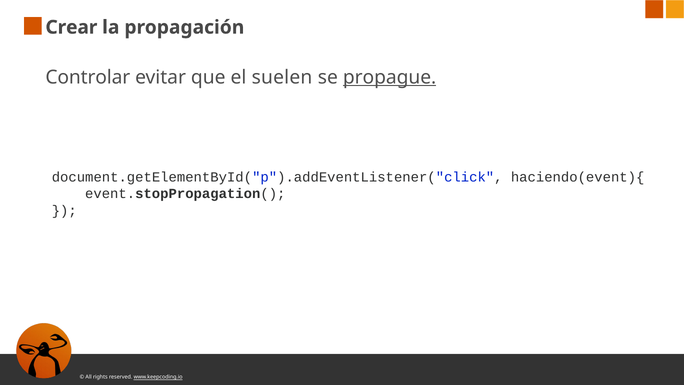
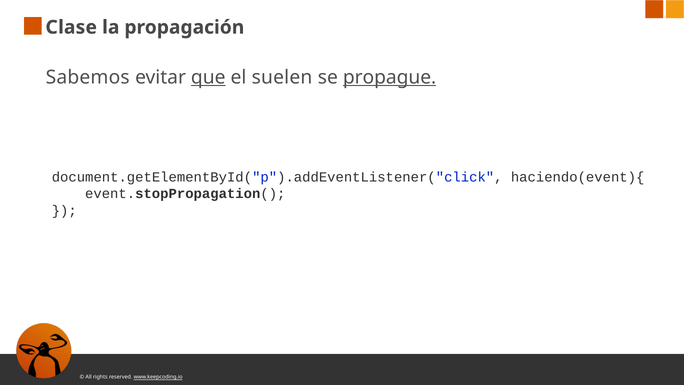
Crear: Crear -> Clase
Controlar: Controlar -> Sabemos
que underline: none -> present
